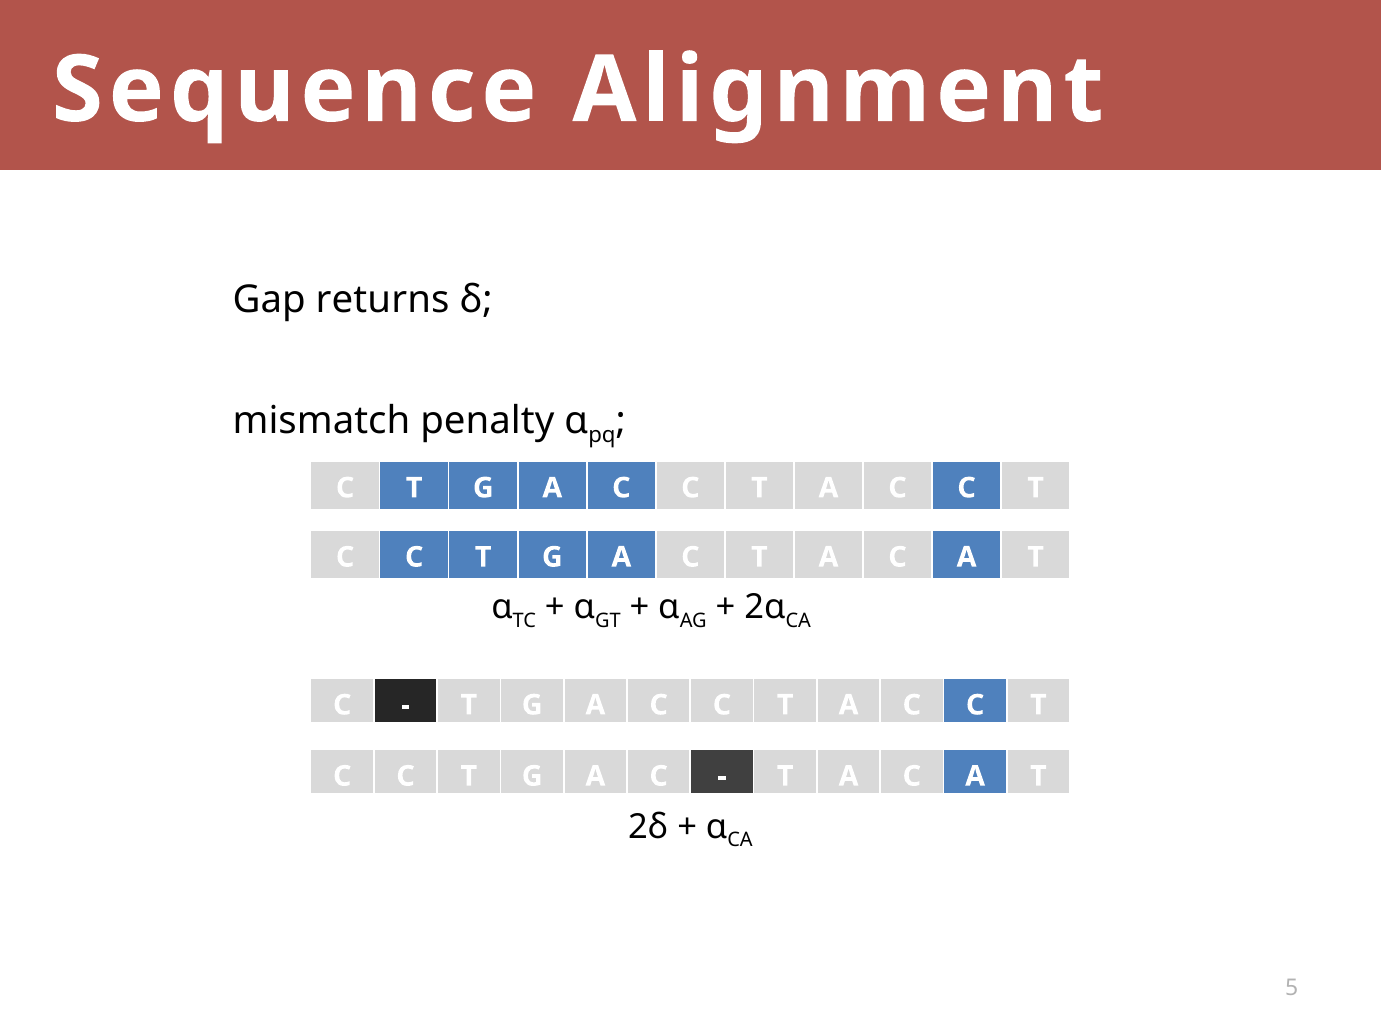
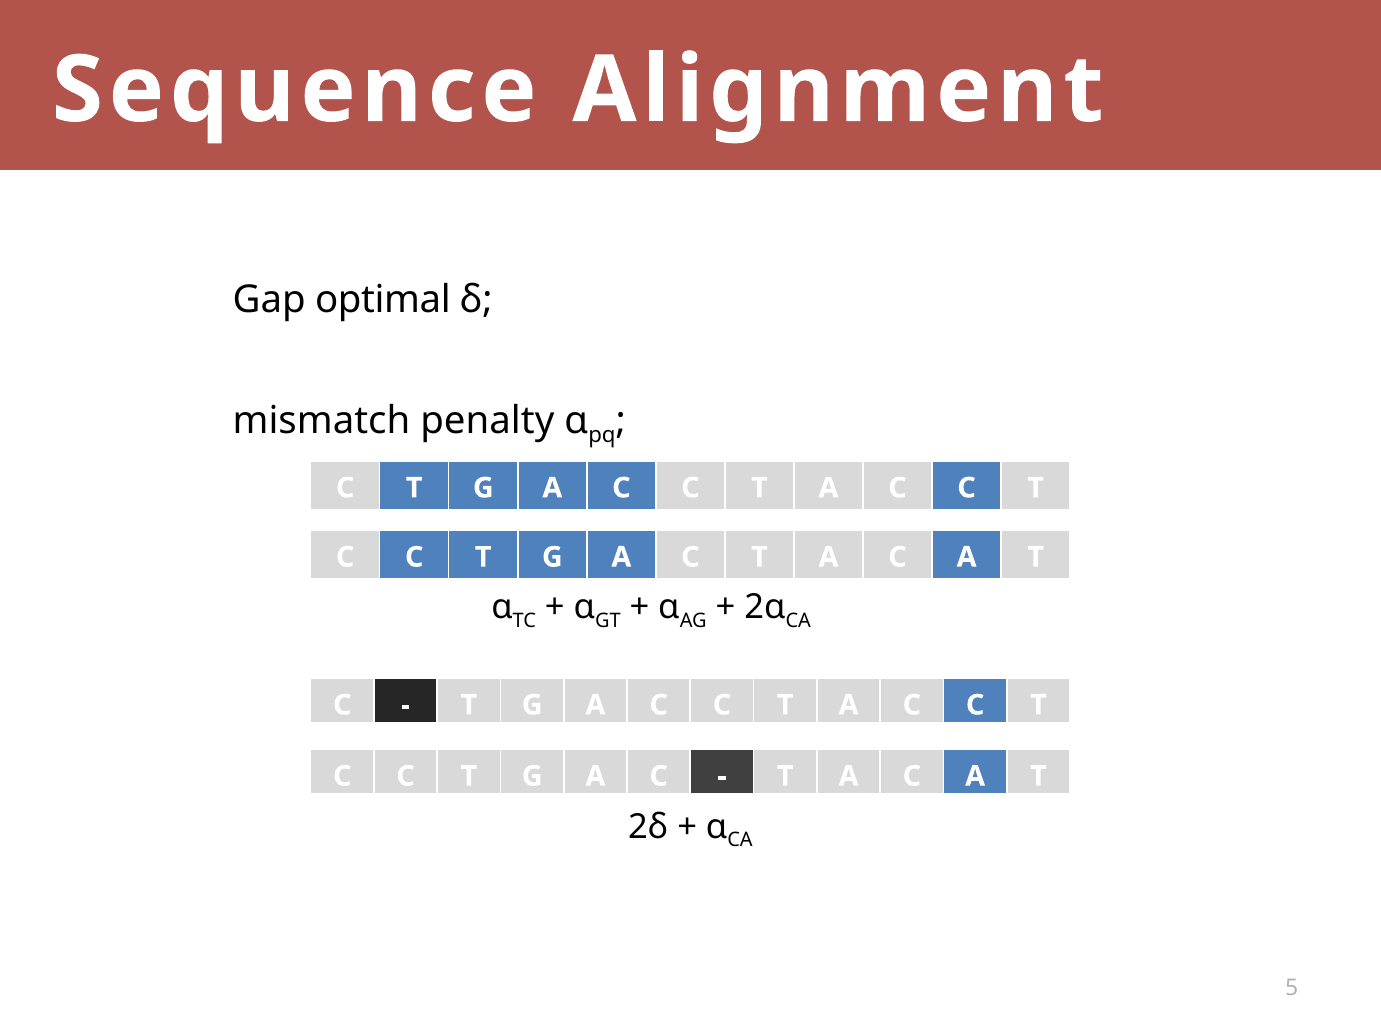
returns: returns -> optimal
